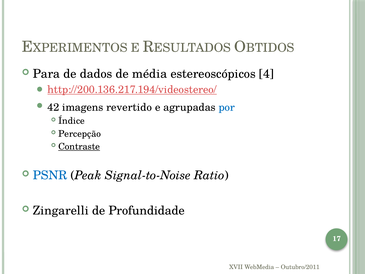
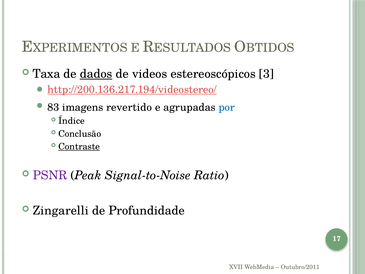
Para: Para -> Taxa
dados underline: none -> present
média: média -> videos
4: 4 -> 3
42: 42 -> 83
Percepção: Percepção -> Conclusão
PSNR colour: blue -> purple
